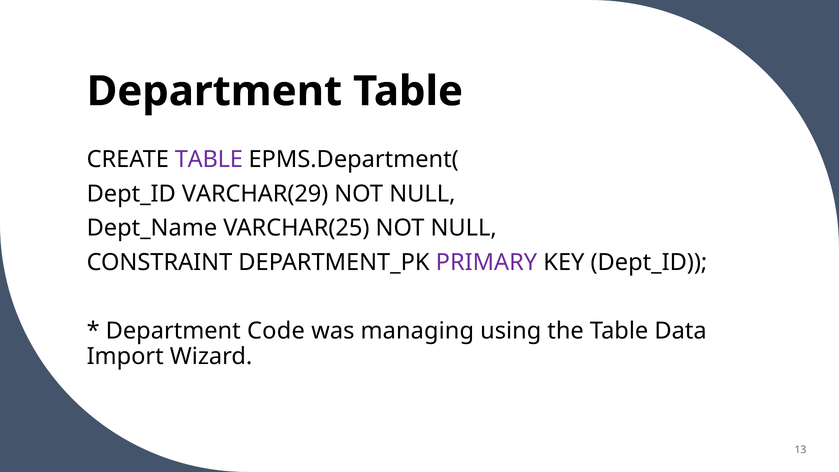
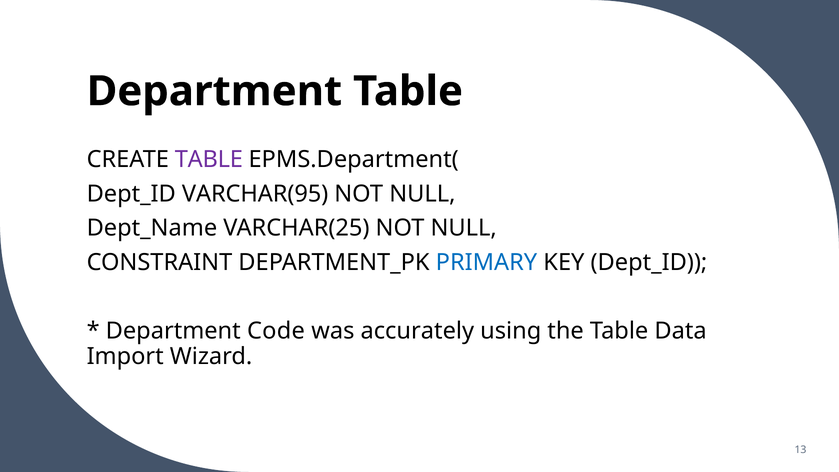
VARCHAR(29: VARCHAR(29 -> VARCHAR(95
PRIMARY colour: purple -> blue
managing: managing -> accurately
